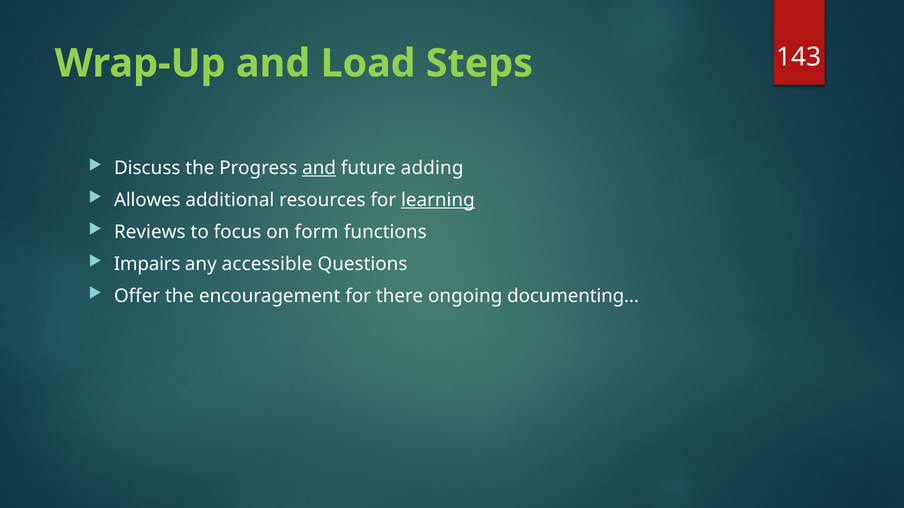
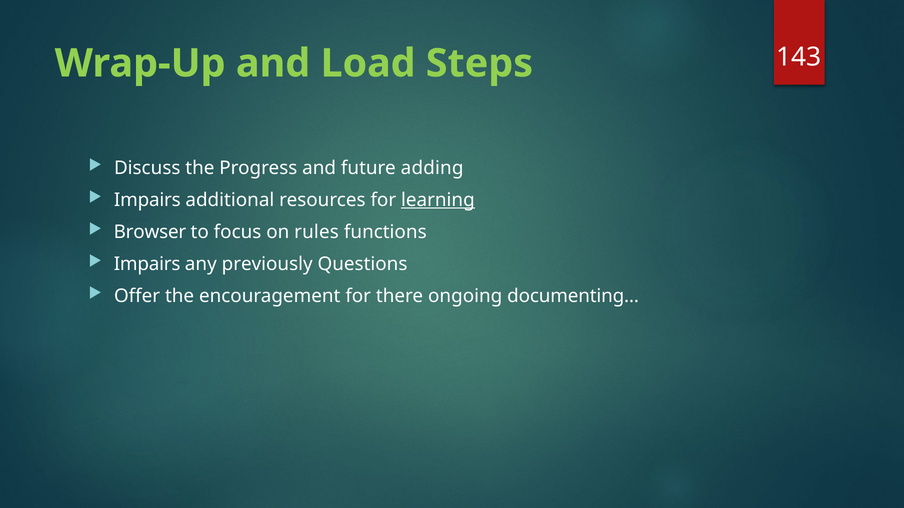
and at (319, 168) underline: present -> none
Allowes at (147, 200): Allowes -> Impairs
Reviews: Reviews -> Browser
form: form -> rules
accessible: accessible -> previously
